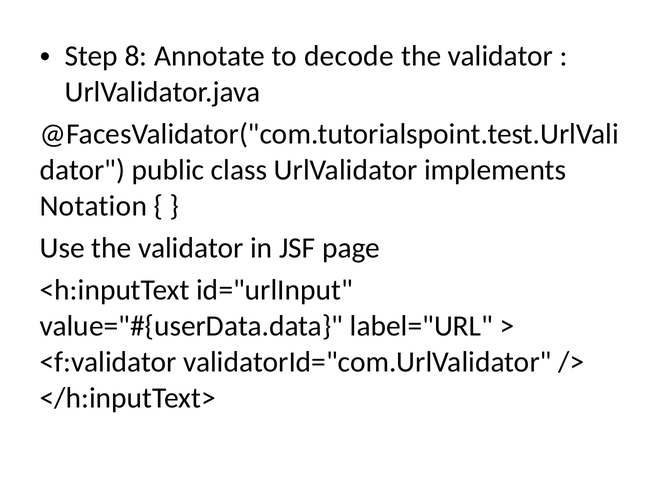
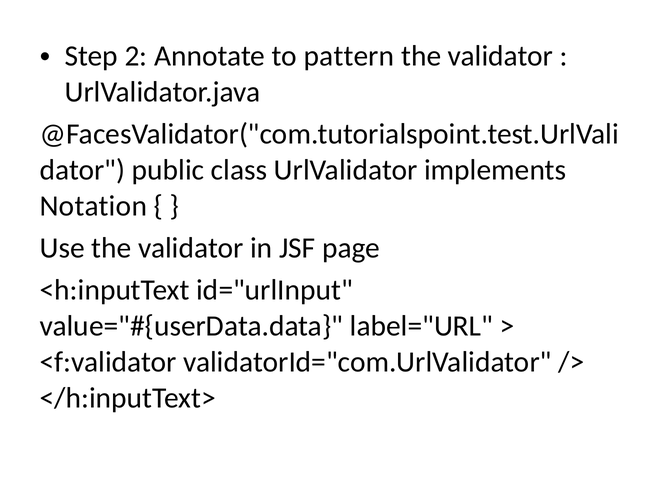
8: 8 -> 2
decode: decode -> pattern
